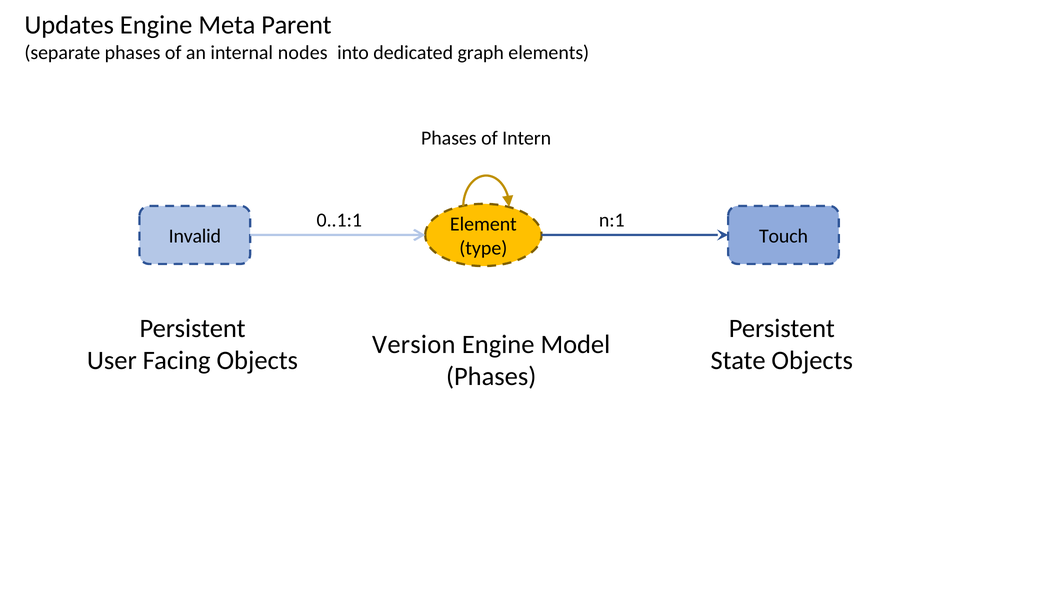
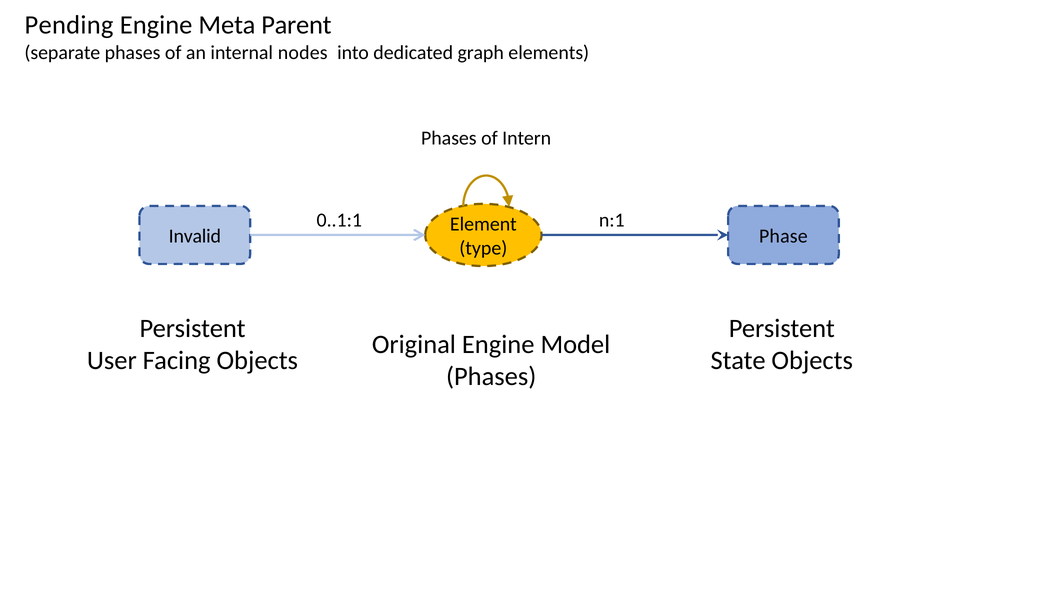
Updates: Updates -> Pending
Touch: Touch -> Phase
Version: Version -> Original
